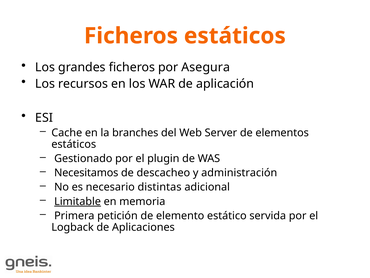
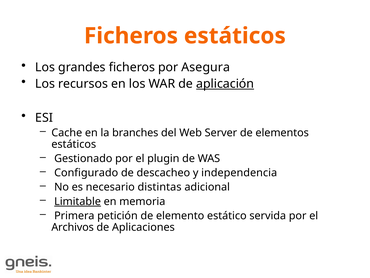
aplicación underline: none -> present
Necesitamos: Necesitamos -> Configurado
administración: administración -> independencia
Logback: Logback -> Archivos
